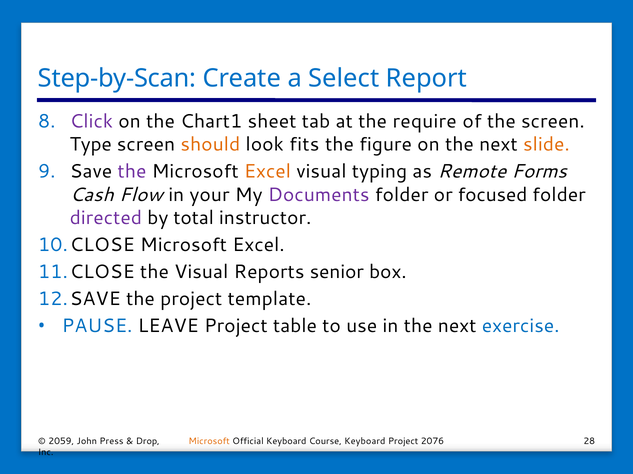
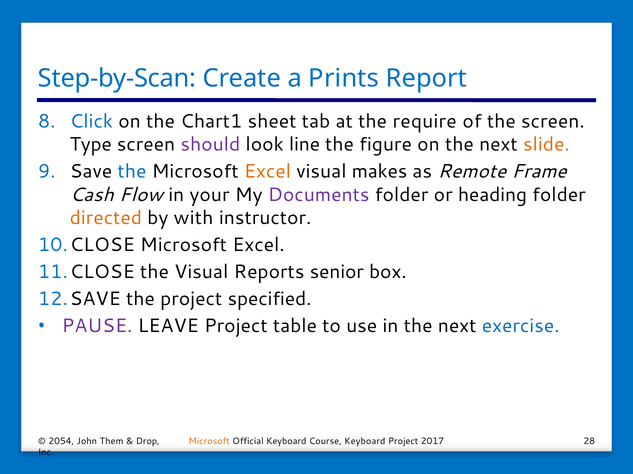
Select: Select -> Prints
Click colour: purple -> blue
should colour: orange -> purple
fits: fits -> line
the at (132, 172) colour: purple -> blue
typing: typing -> makes
Forms: Forms -> Frame
focused: focused -> heading
directed colour: purple -> orange
total: total -> with
template: template -> specified
PAUSE colour: blue -> purple
2059: 2059 -> 2054
Press: Press -> Them
2076: 2076 -> 2017
